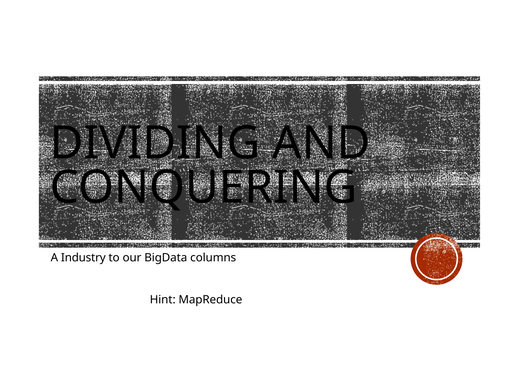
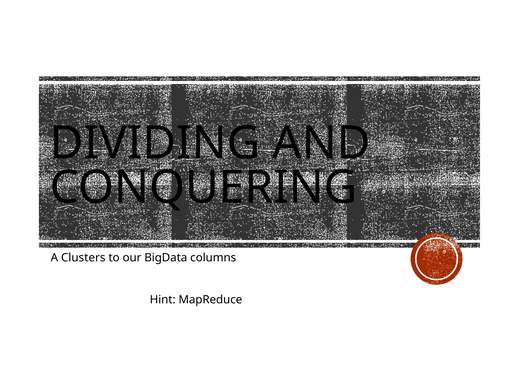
Industry: Industry -> Clusters
